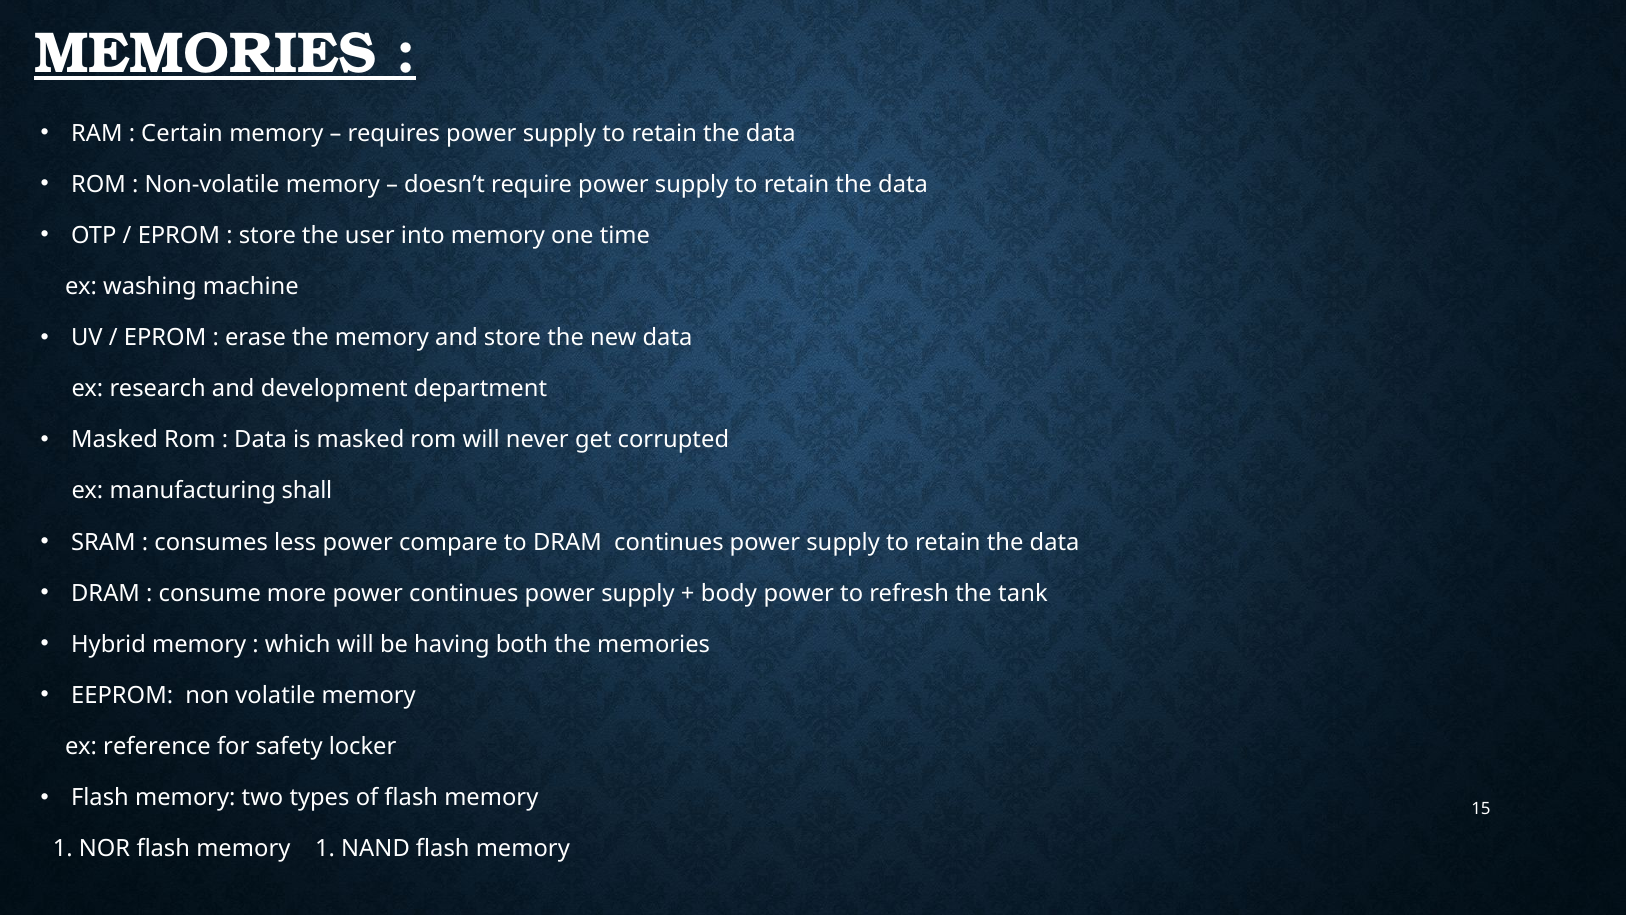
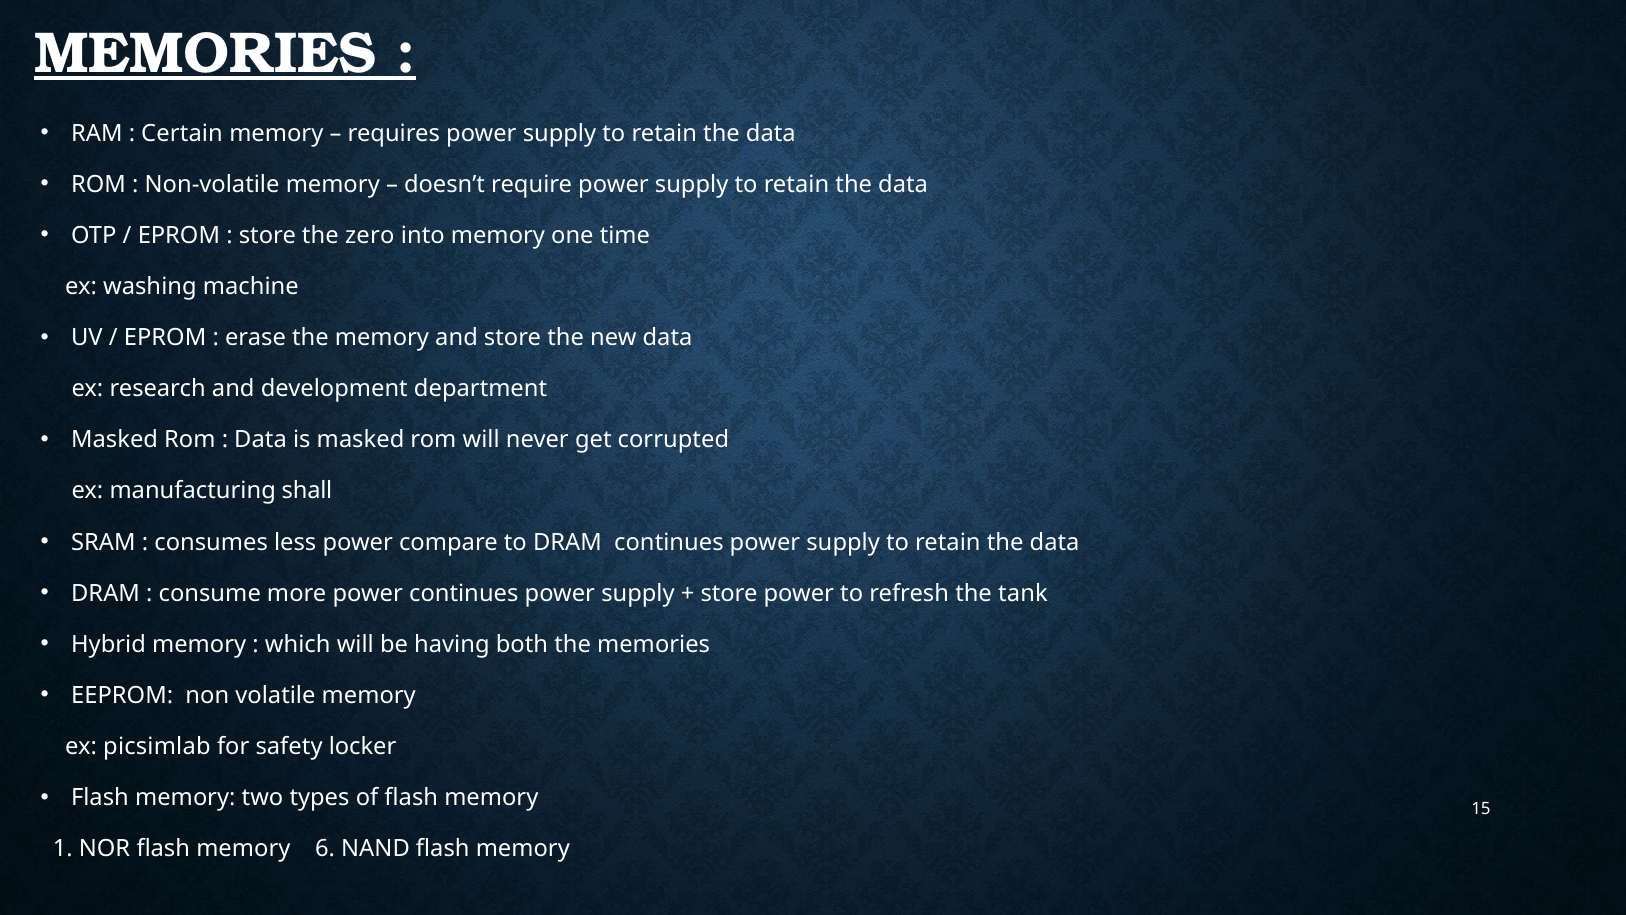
user: user -> zero
body at (729, 593): body -> store
reference: reference -> picsimlab
NOR flash memory 1: 1 -> 6
